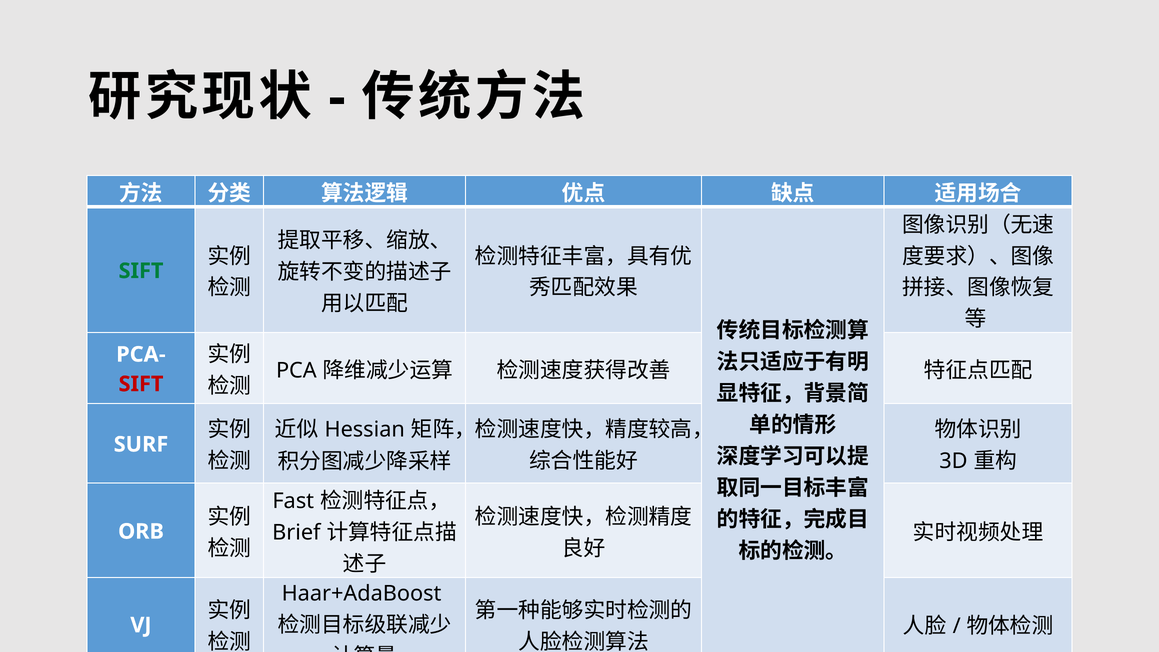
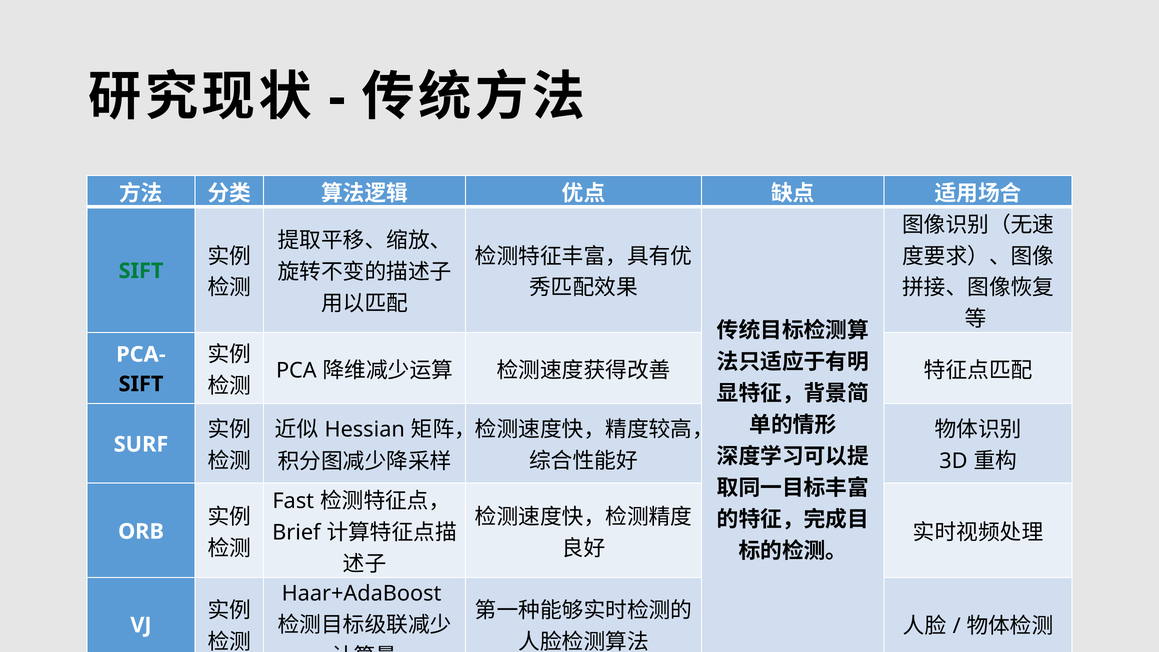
SIFT at (141, 384) colour: red -> black
